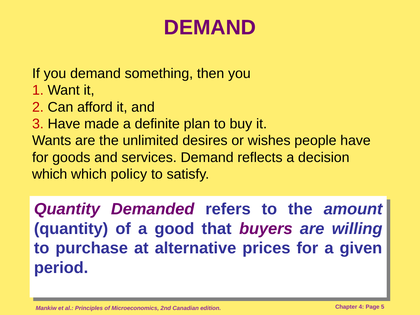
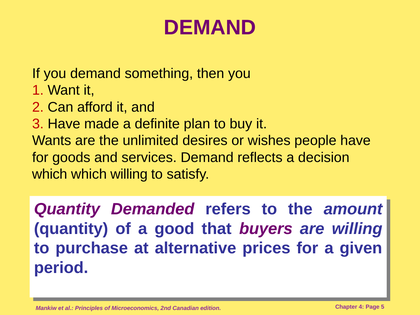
which policy: policy -> willing
